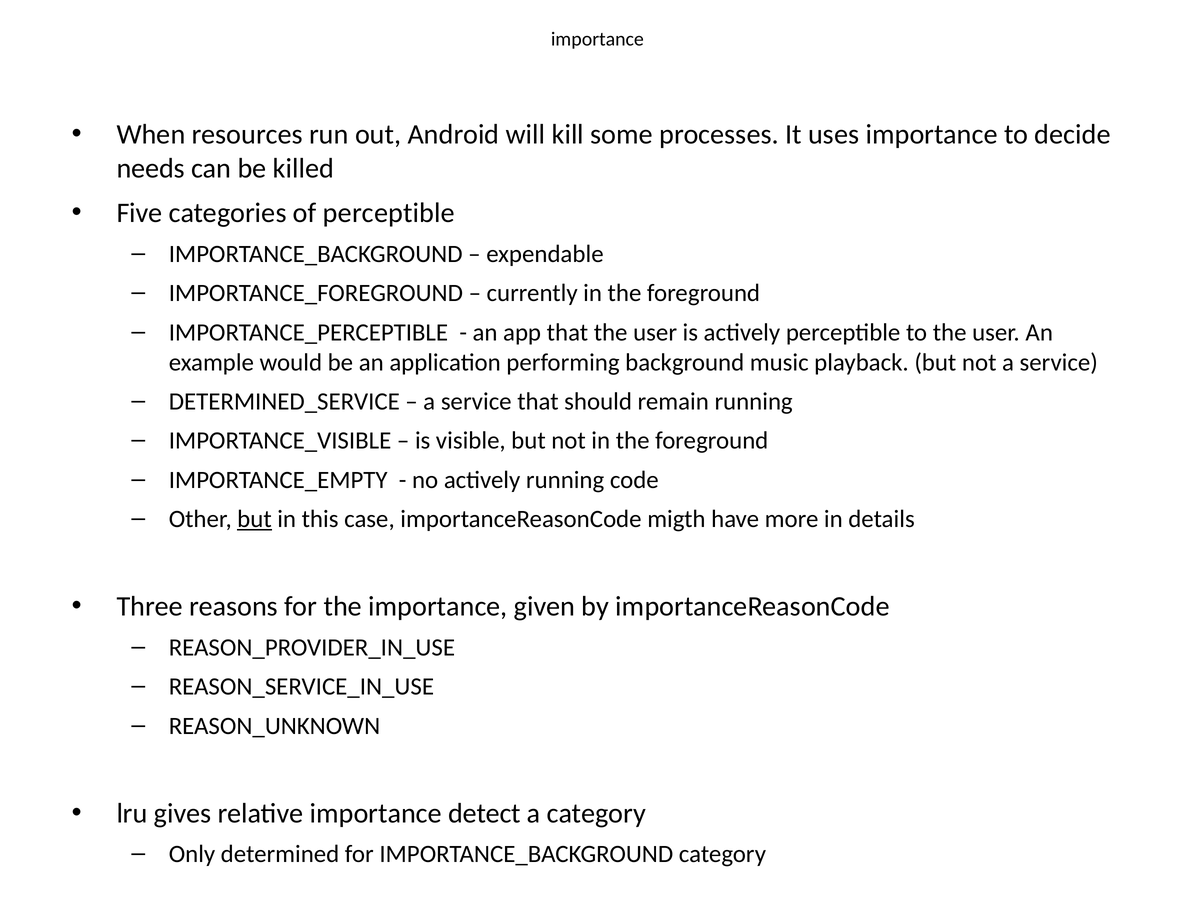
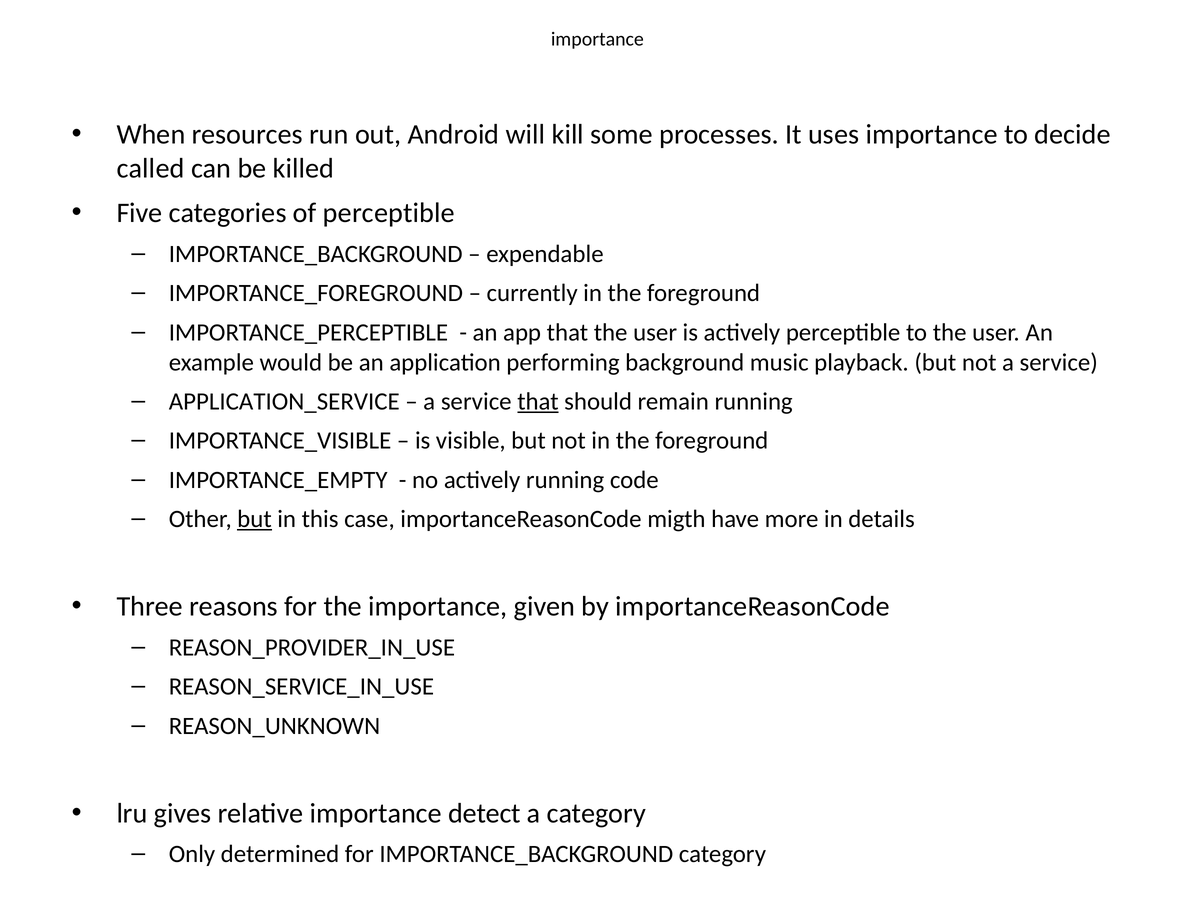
needs: needs -> called
DETERMINED_SERVICE: DETERMINED_SERVICE -> APPLICATION_SERVICE
that at (538, 401) underline: none -> present
